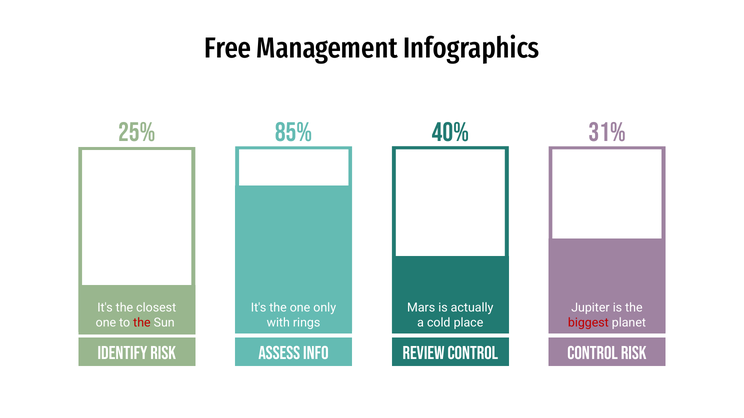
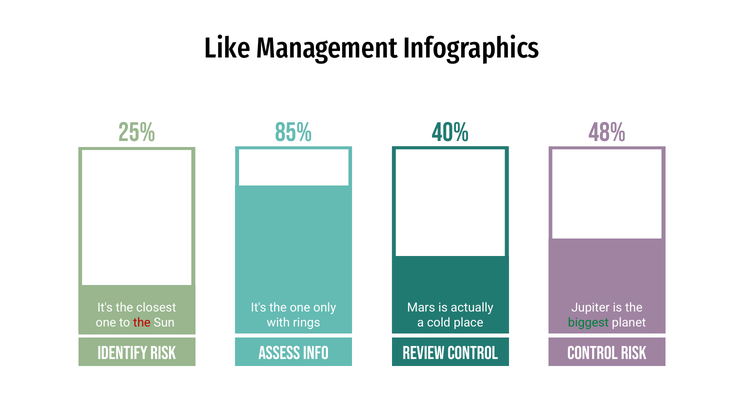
Free: Free -> Like
31%: 31% -> 48%
biggest colour: red -> green
